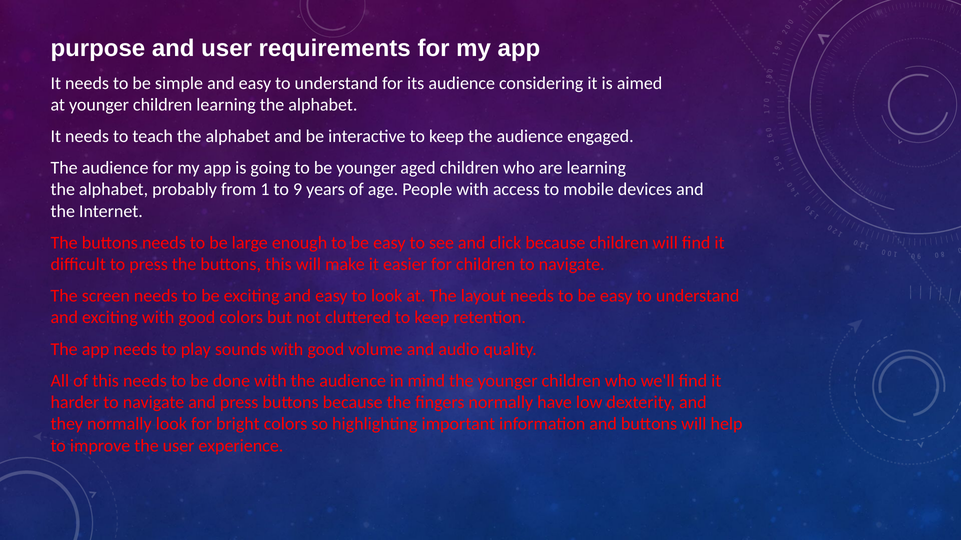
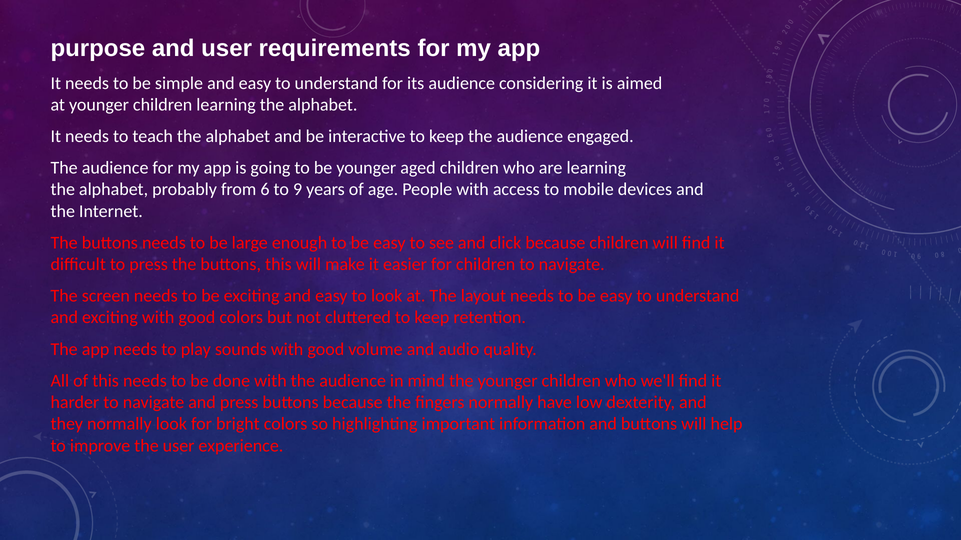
1: 1 -> 6
